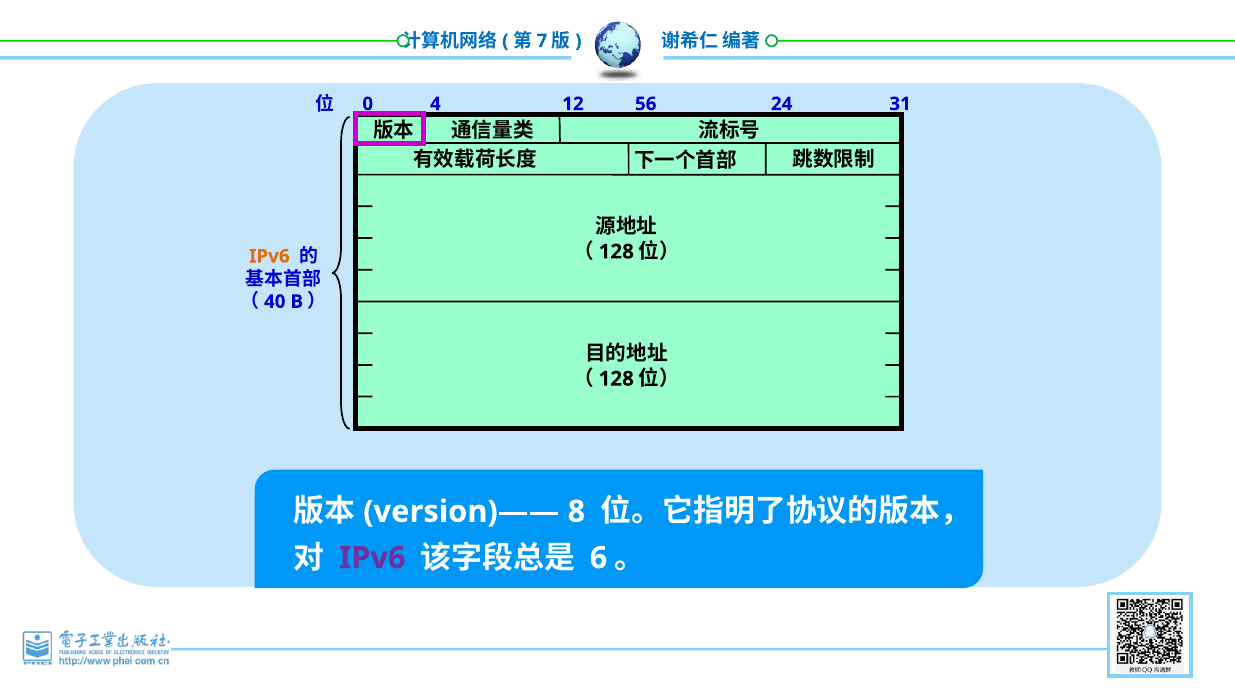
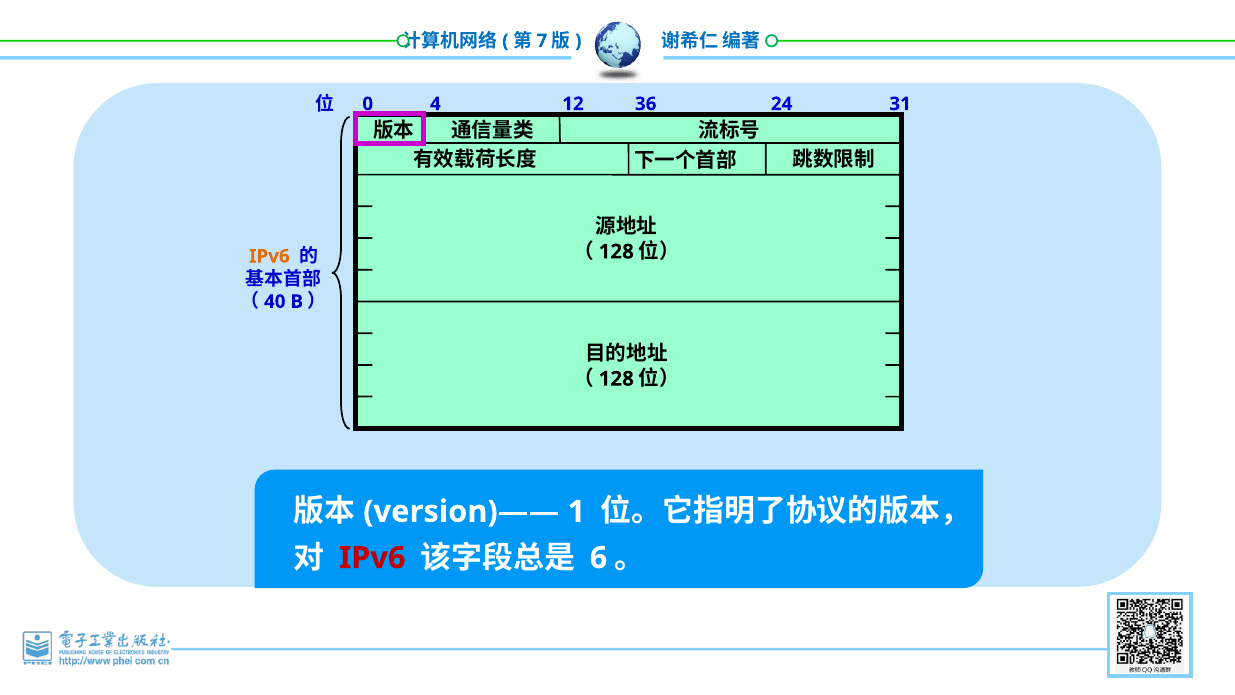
56: 56 -> 36
8: 8 -> 1
IPv6 at (372, 558) colour: purple -> red
